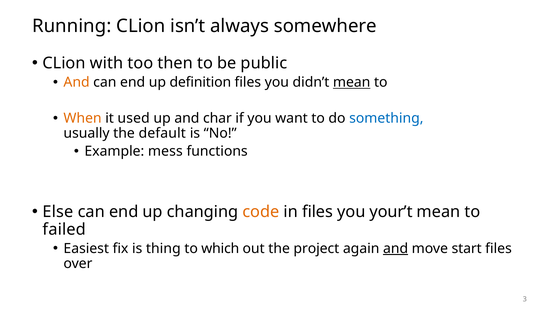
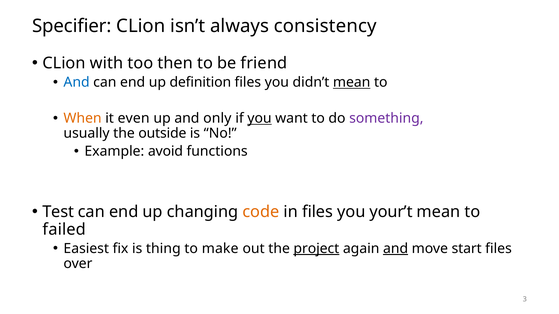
Running: Running -> Specifier
somewhere: somewhere -> consistency
public: public -> friend
And at (77, 82) colour: orange -> blue
used: used -> even
char: char -> only
you at (260, 118) underline: none -> present
something colour: blue -> purple
default: default -> outside
mess: mess -> avoid
Else: Else -> Test
which: which -> make
project underline: none -> present
